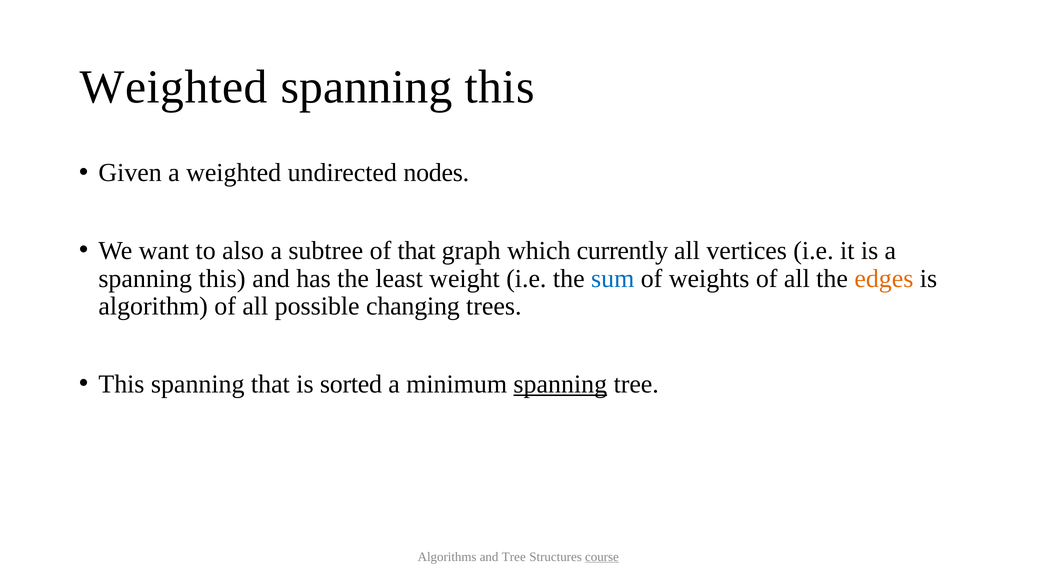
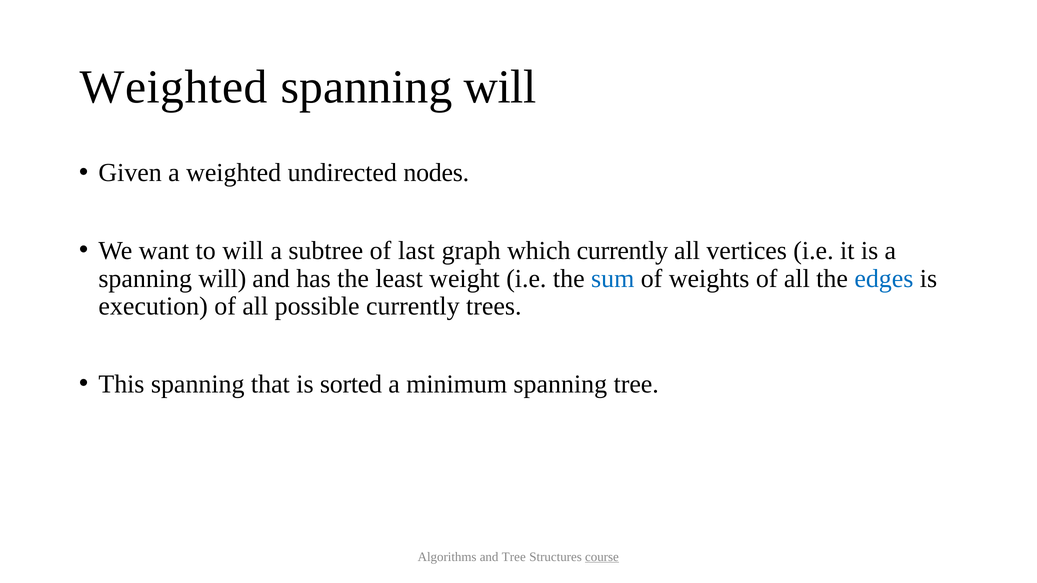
this at (500, 87): this -> will
to also: also -> will
of that: that -> last
this at (222, 279): this -> will
edges colour: orange -> blue
algorithm: algorithm -> execution
possible changing: changing -> currently
spanning at (560, 384) underline: present -> none
